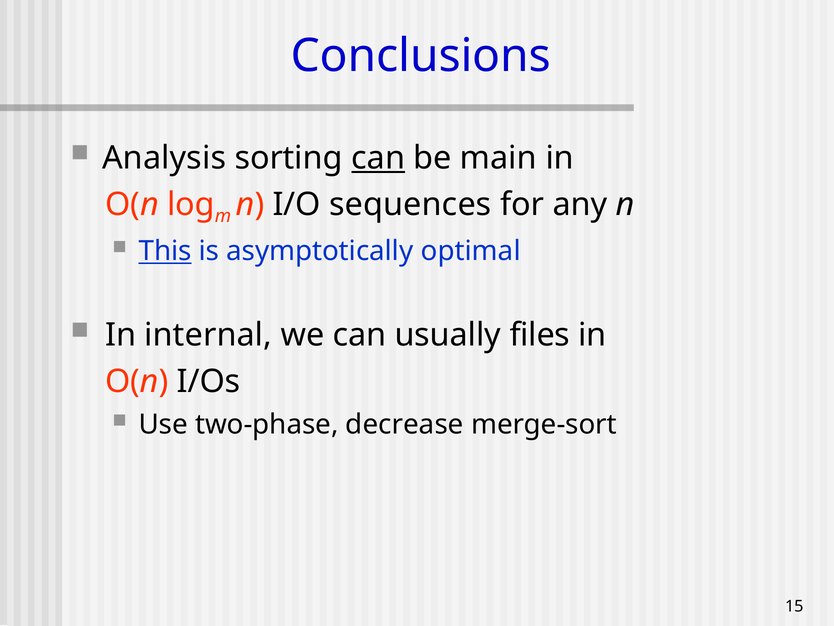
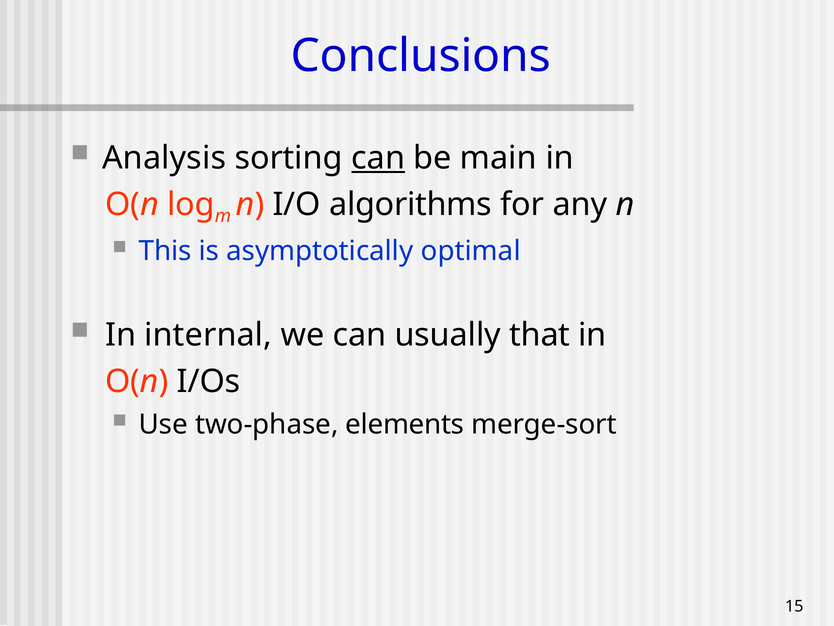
sequences: sequences -> algorithms
This underline: present -> none
files: files -> that
decrease: decrease -> elements
